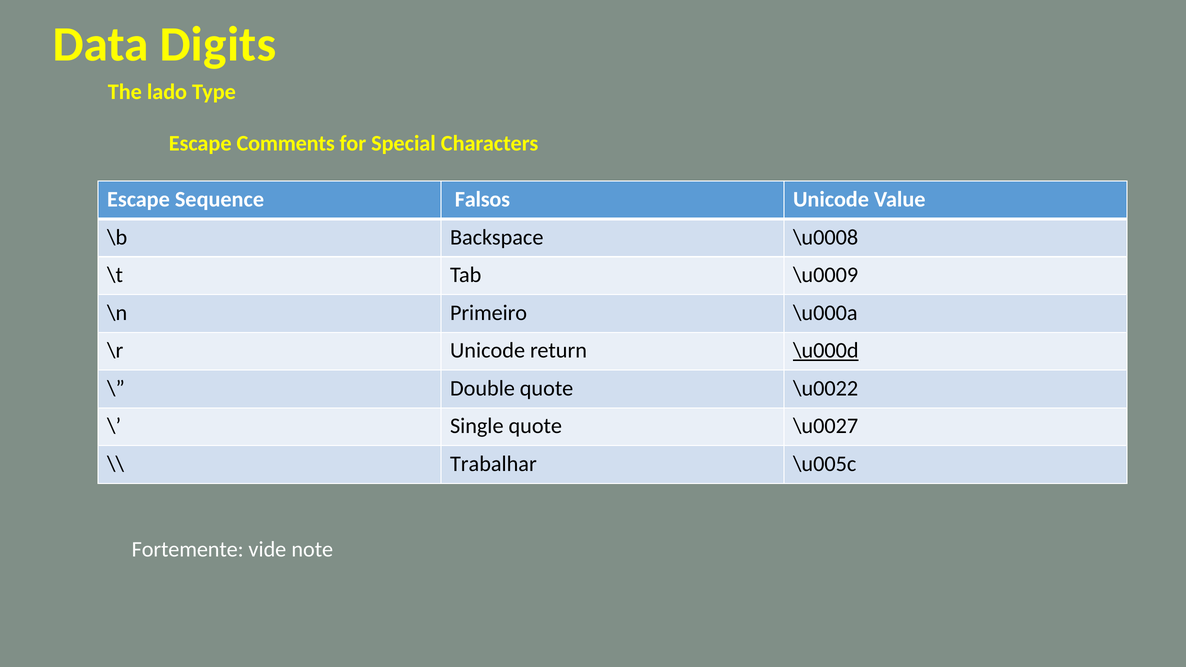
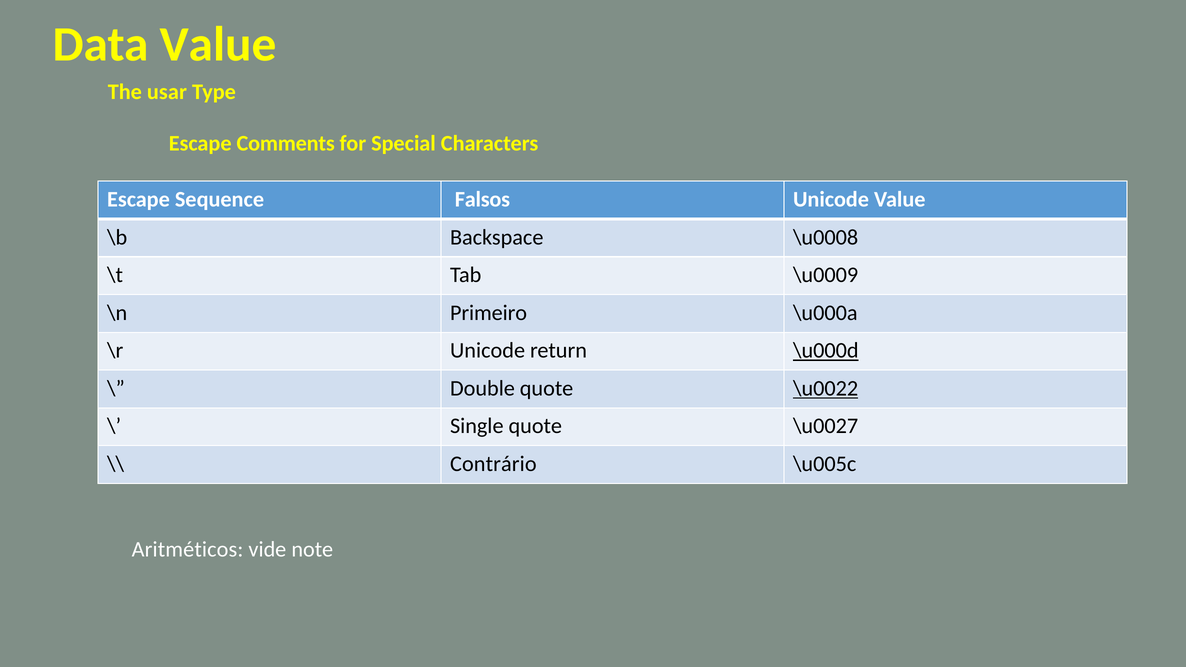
Data Digits: Digits -> Value
lado: lado -> usar
\u0022 underline: none -> present
Trabalhar: Trabalhar -> Contrário
Fortemente: Fortemente -> Aritméticos
